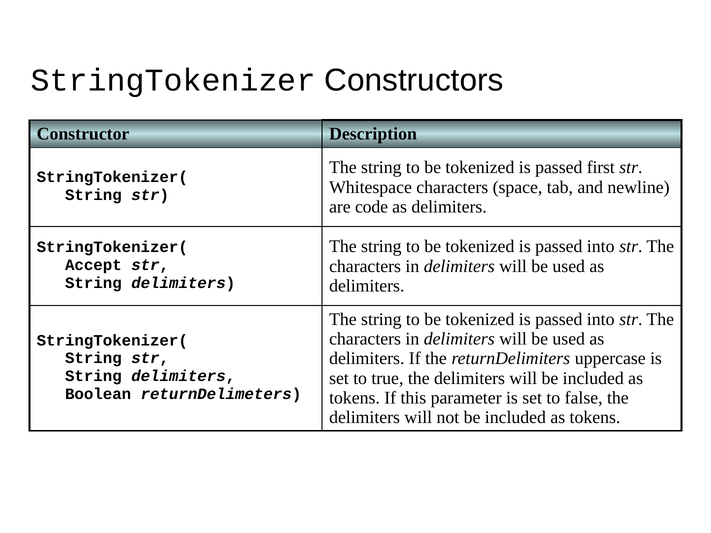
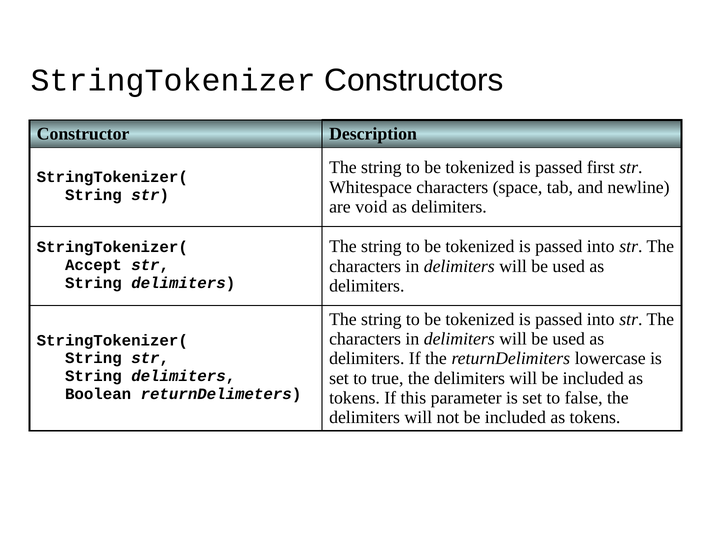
code: code -> void
uppercase: uppercase -> lowercase
